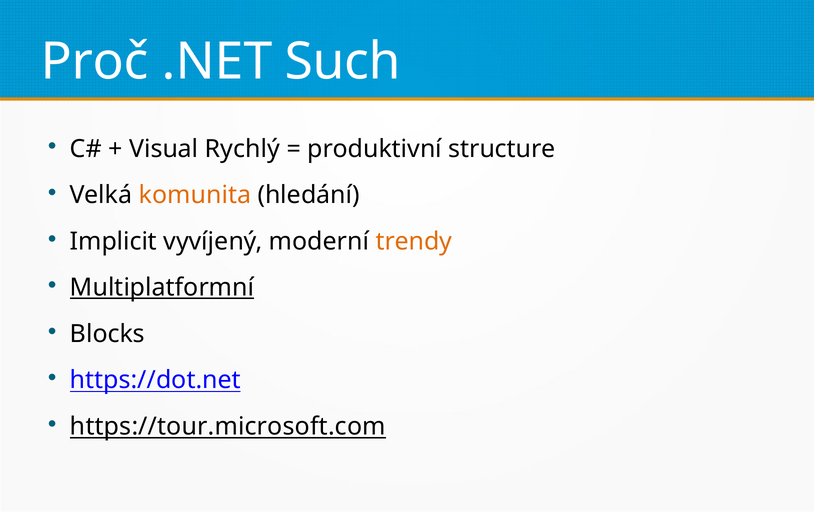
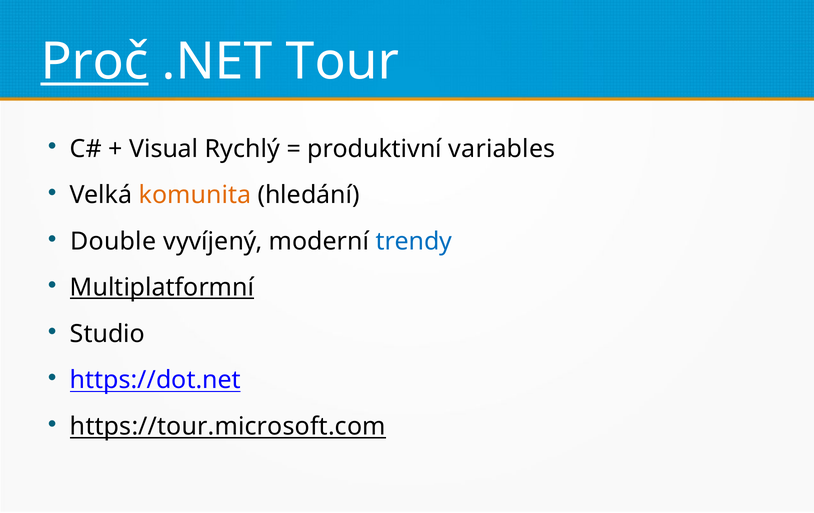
Proč underline: none -> present
Such: Such -> Tour
structure: structure -> variables
Implicit: Implicit -> Double
trendy colour: orange -> blue
Blocks: Blocks -> Studio
